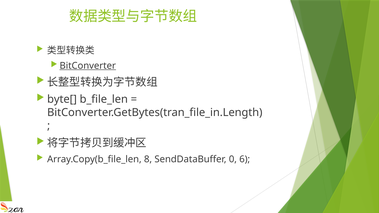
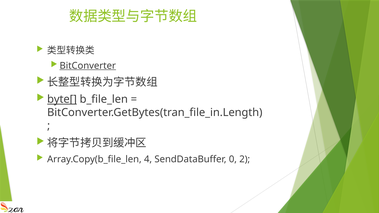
byte[ underline: none -> present
8: 8 -> 4
6: 6 -> 2
